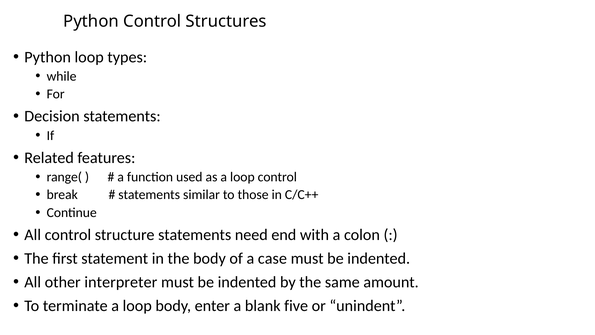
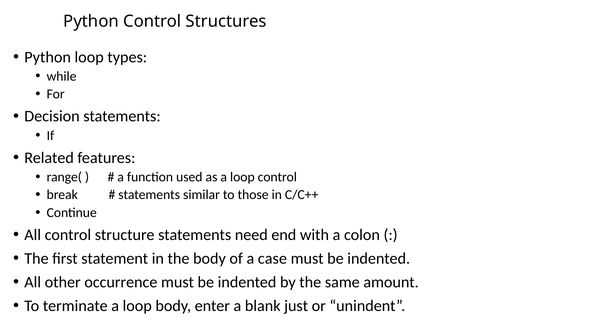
interpreter: interpreter -> occurrence
five: five -> just
